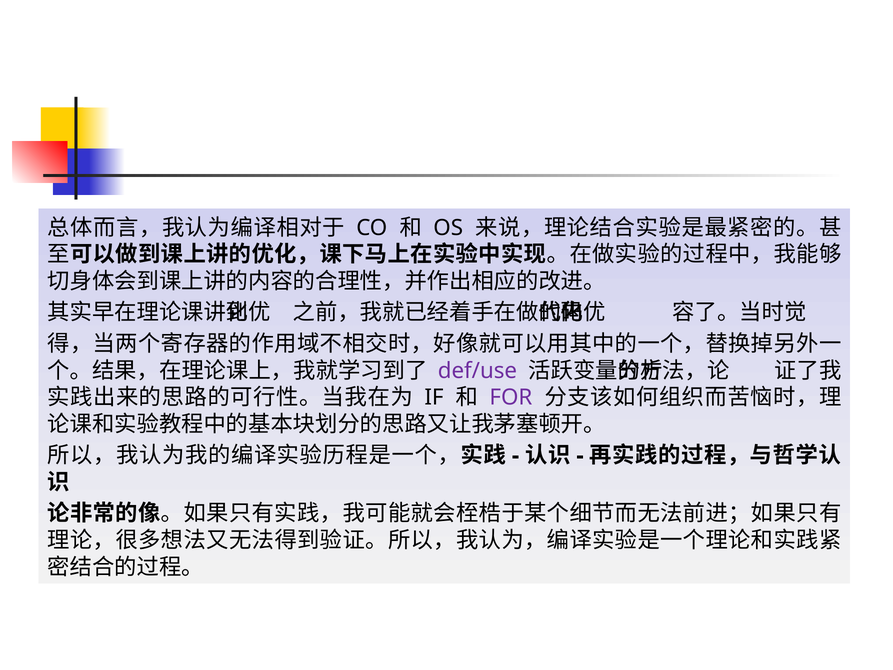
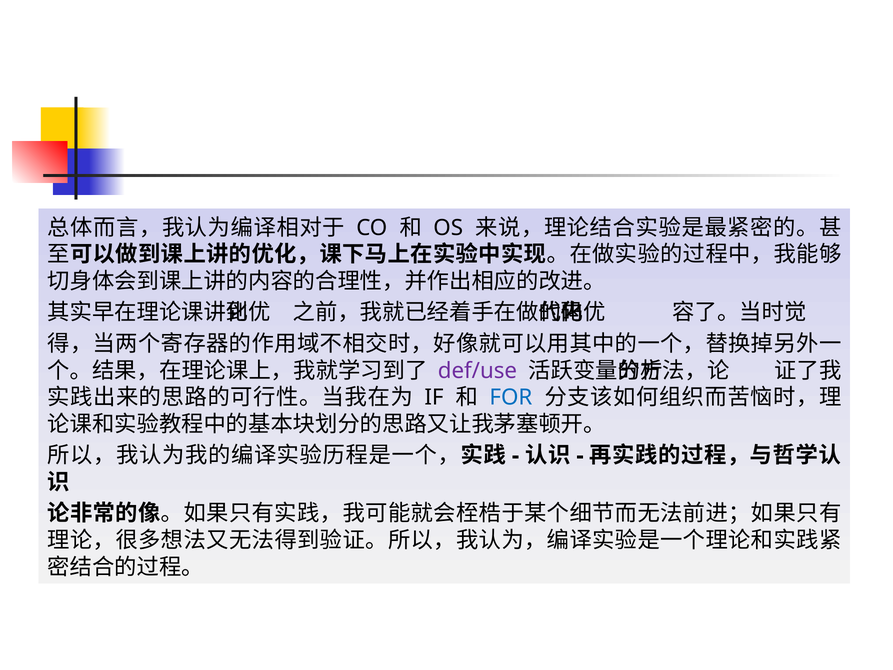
FOR colour: purple -> blue
